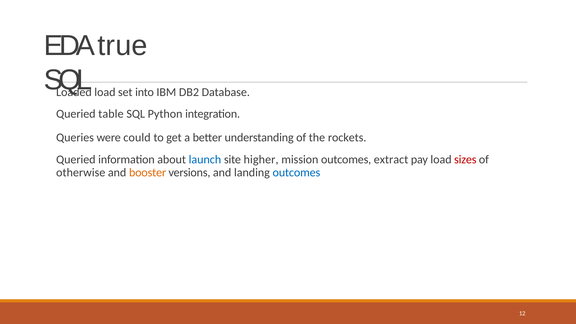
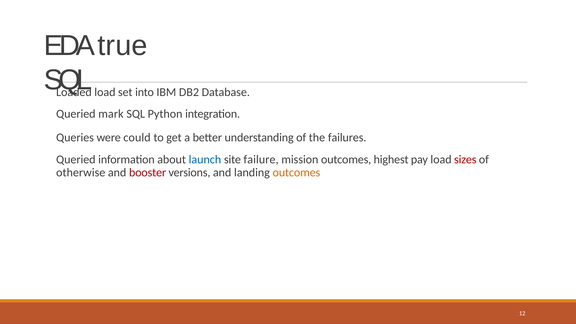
table: table -> mark
rockets: rockets -> failures
higher: higher -> failure
extract: extract -> highest
booster colour: orange -> red
outcomes at (296, 173) colour: blue -> orange
